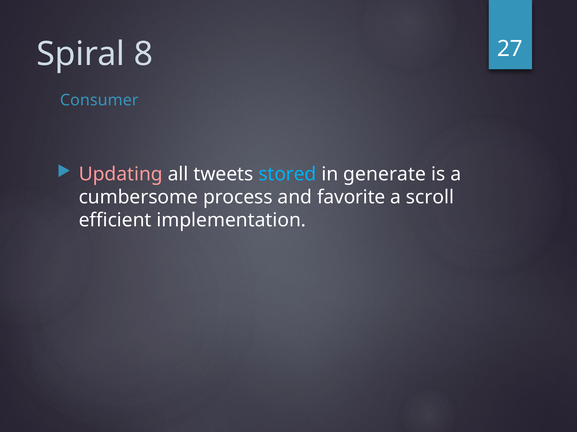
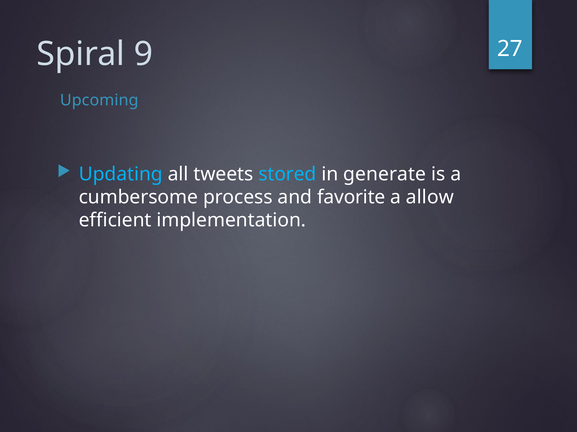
8: 8 -> 9
Consumer: Consumer -> Upcoming
Updating colour: pink -> light blue
scroll: scroll -> allow
